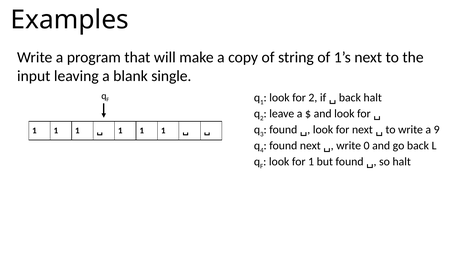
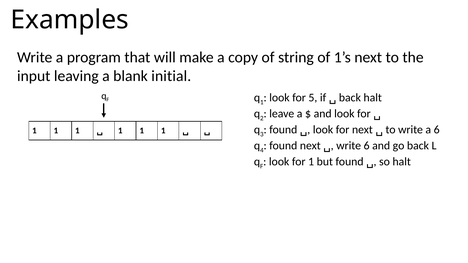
single: single -> initial
for 2: 2 -> 5
a 9: 9 -> 6
write 0: 0 -> 6
